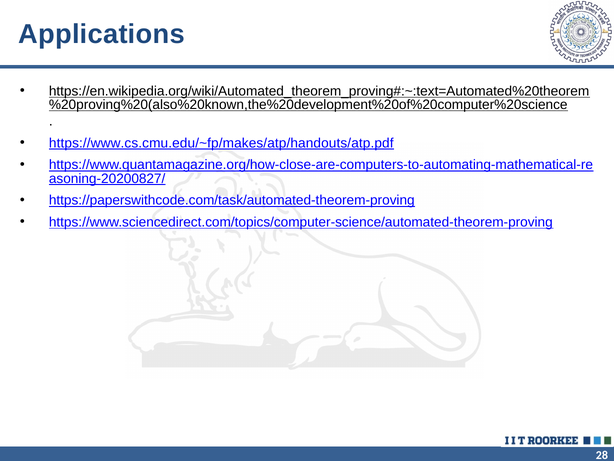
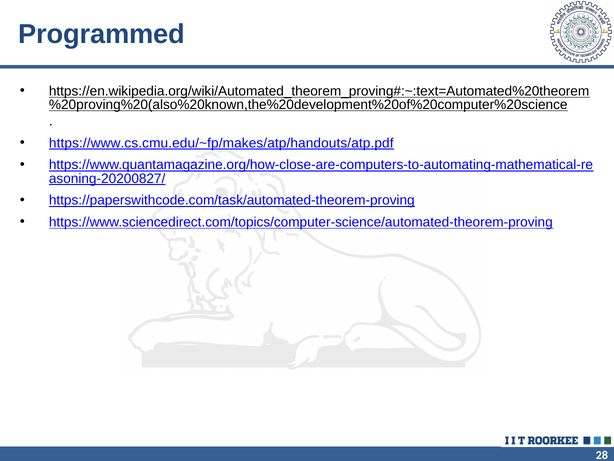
Applications: Applications -> Programmed
